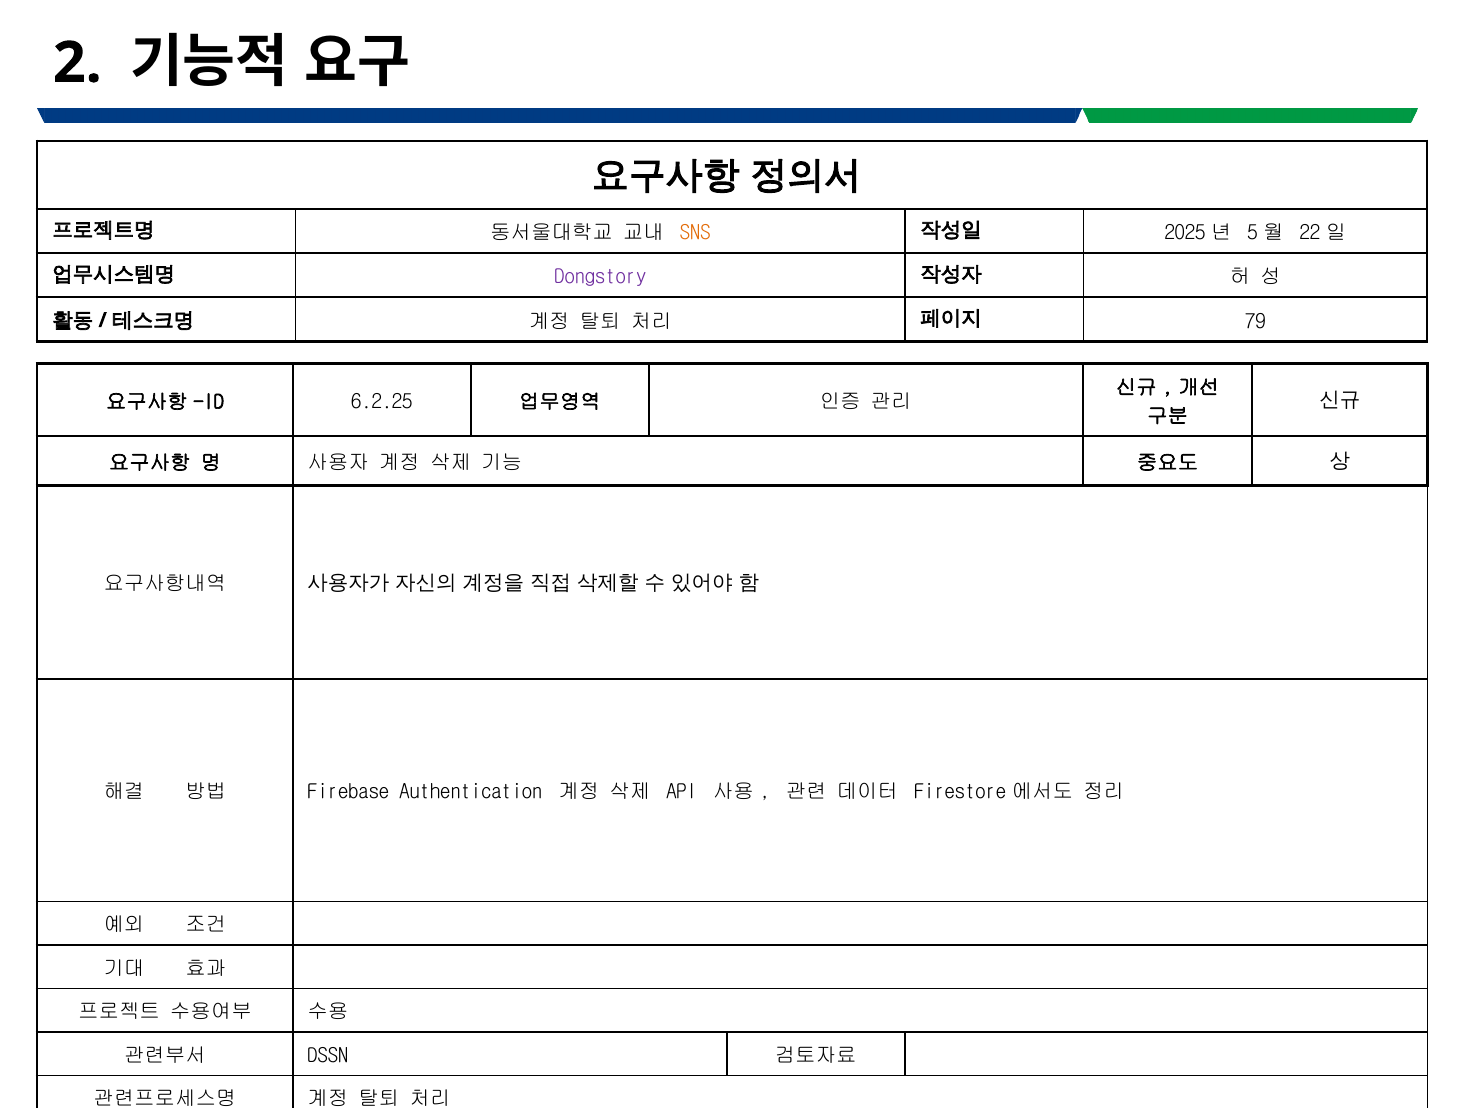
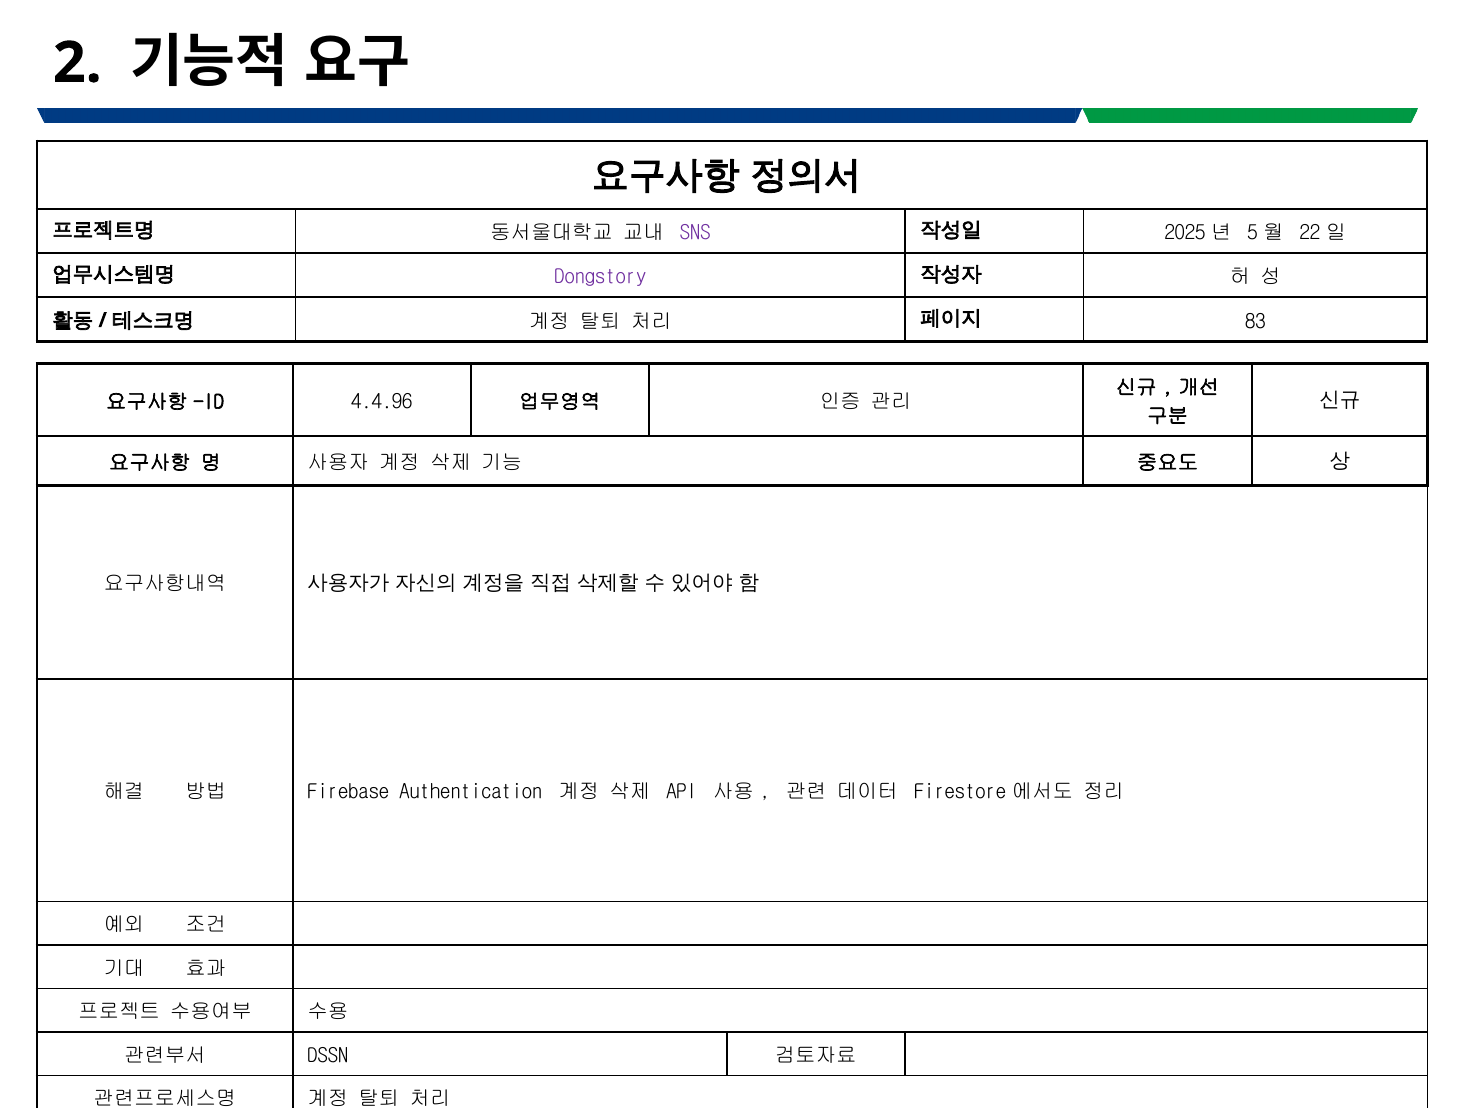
SNS colour: orange -> purple
79: 79 -> 83
6.2.25: 6.2.25 -> 4.4.96
